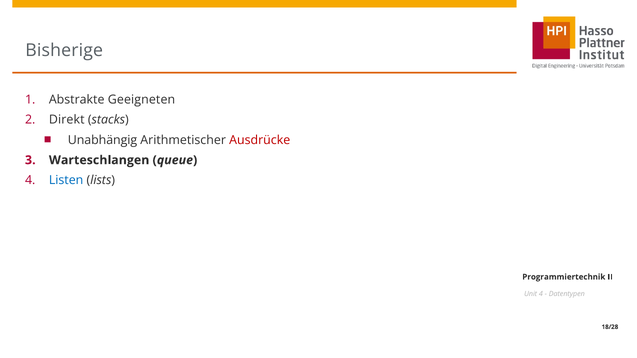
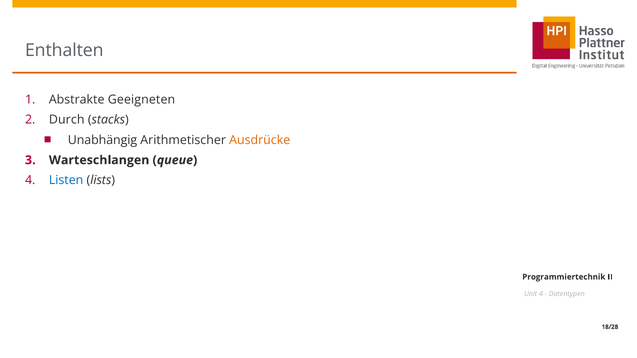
Bisherige: Bisherige -> Enthalten
Direkt: Direkt -> Durch
Ausdrücke colour: red -> orange
